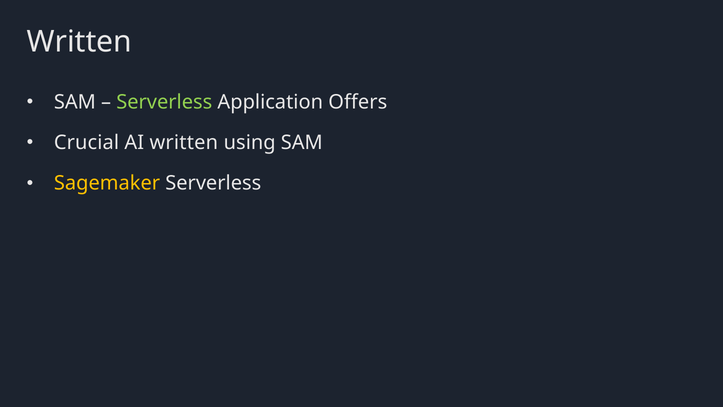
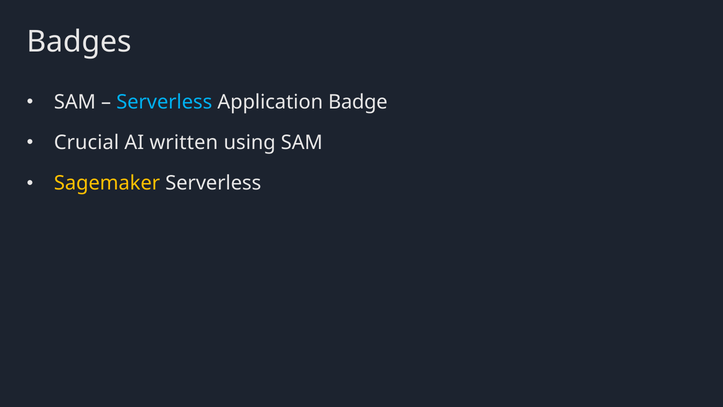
Written at (79, 42): Written -> Badges
Serverless at (164, 102) colour: light green -> light blue
Offers: Offers -> Badge
